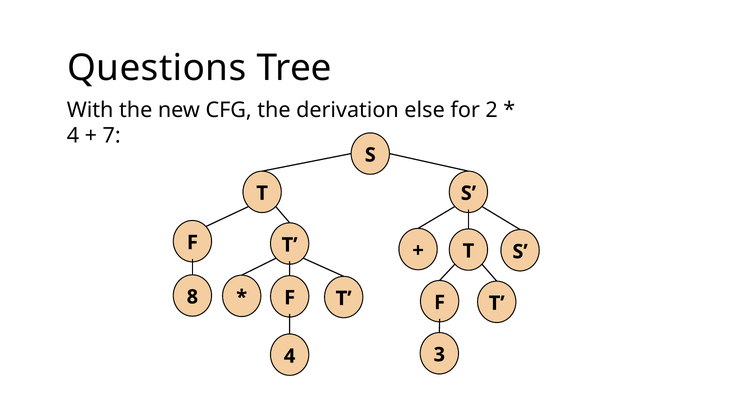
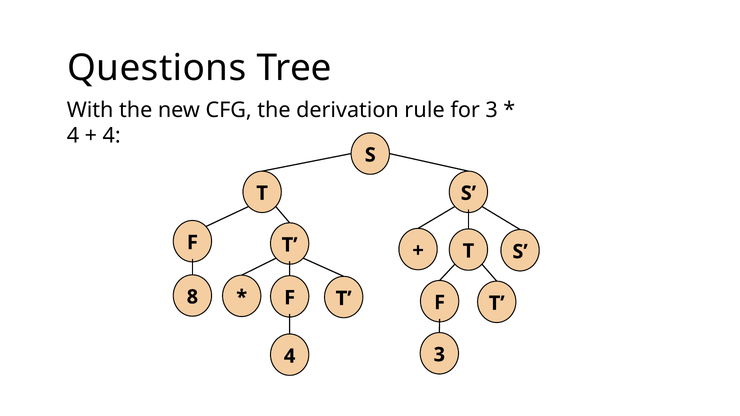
else: else -> rule
for 2: 2 -> 3
7 at (112, 136): 7 -> 4
